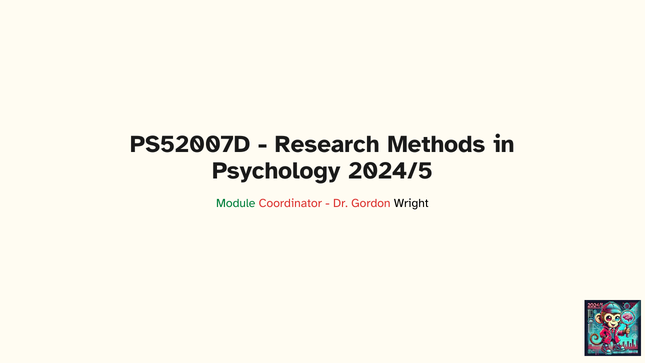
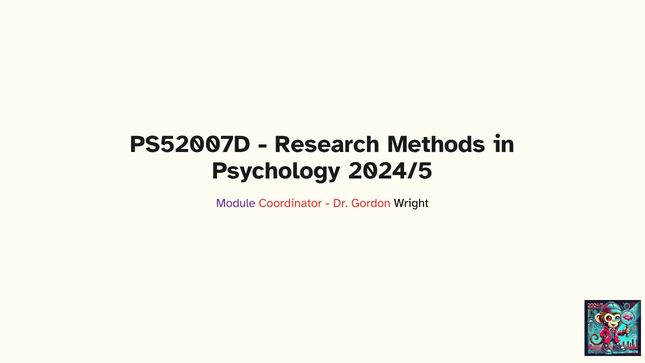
Module colour: green -> purple
